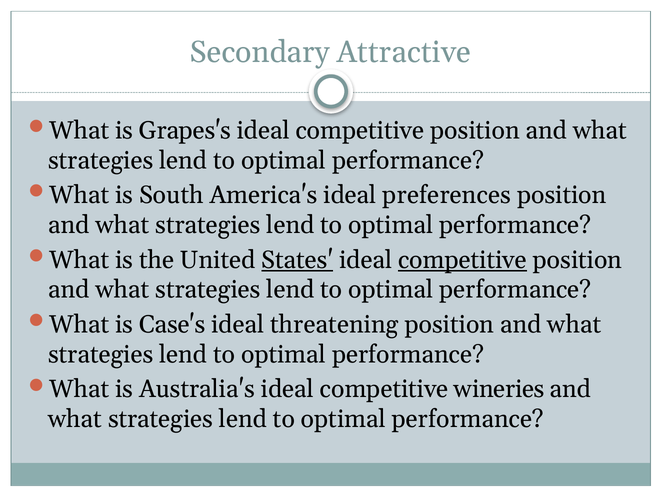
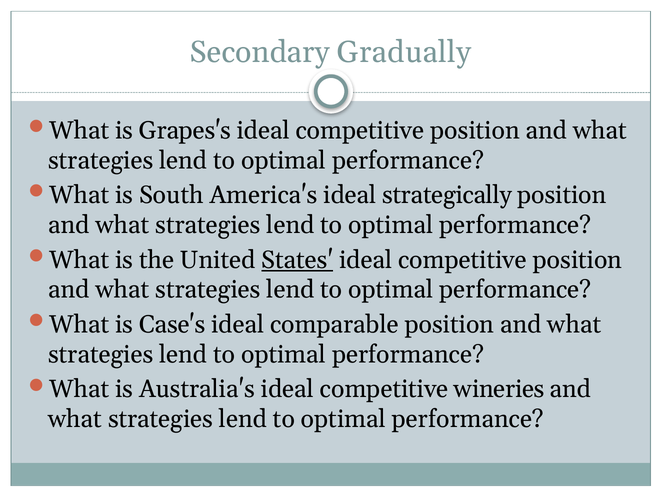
Attractive: Attractive -> Gradually
preferences: preferences -> strategically
competitive at (462, 260) underline: present -> none
threatening: threatening -> comparable
